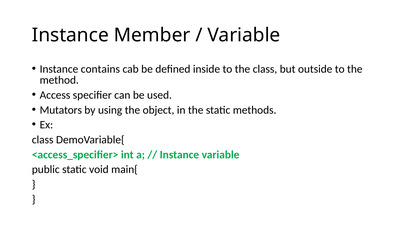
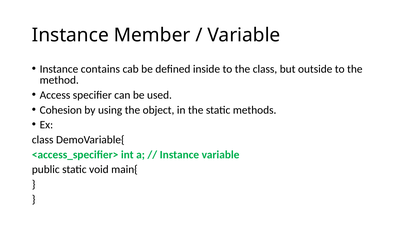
Mutators: Mutators -> Cohesion
